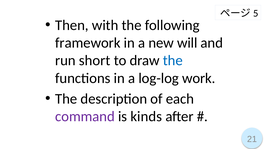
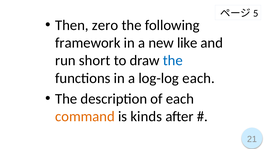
with: with -> zero
will: will -> like
log-log work: work -> each
command colour: purple -> orange
